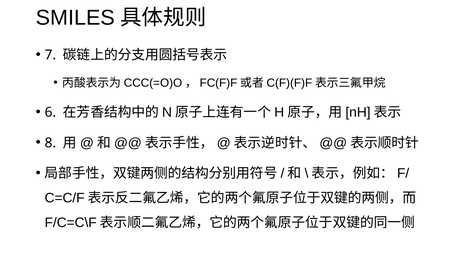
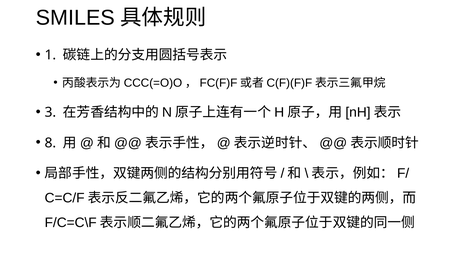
7: 7 -> 1
6: 6 -> 3
